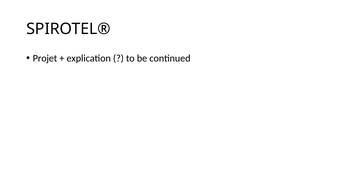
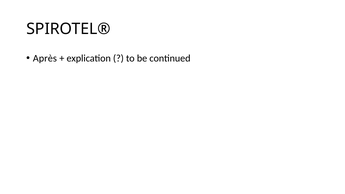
Projet: Projet -> Après
